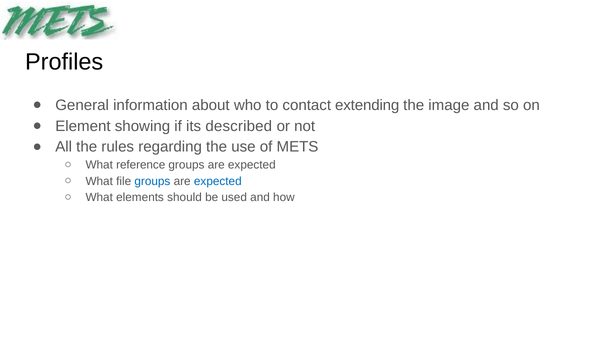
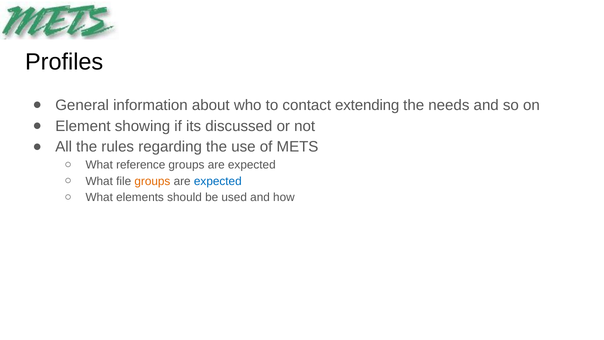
image: image -> needs
described: described -> discussed
groups at (152, 181) colour: blue -> orange
